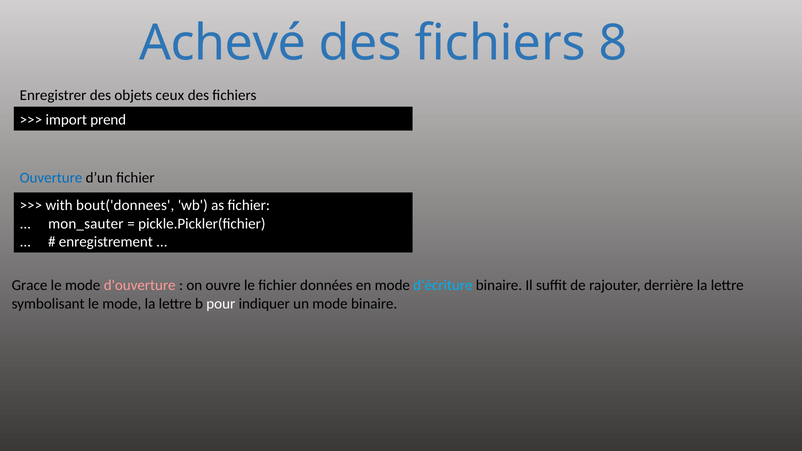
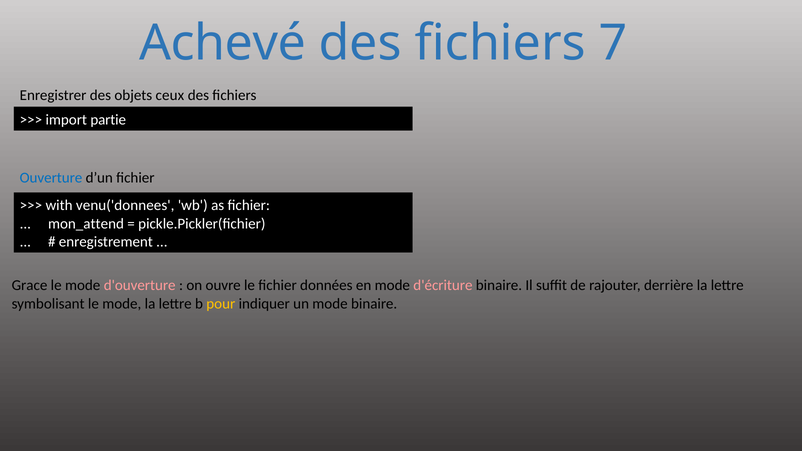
8: 8 -> 7
prend: prend -> partie
bout('donnees: bout('donnees -> venu('donnees
mon_sauter: mon_sauter -> mon_attend
d'écriture colour: light blue -> pink
pour colour: white -> yellow
